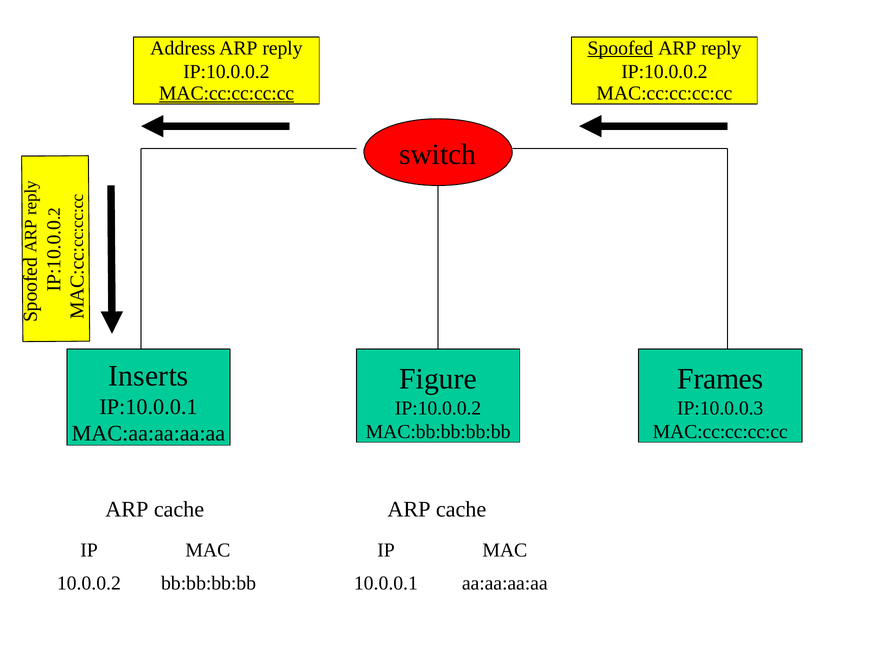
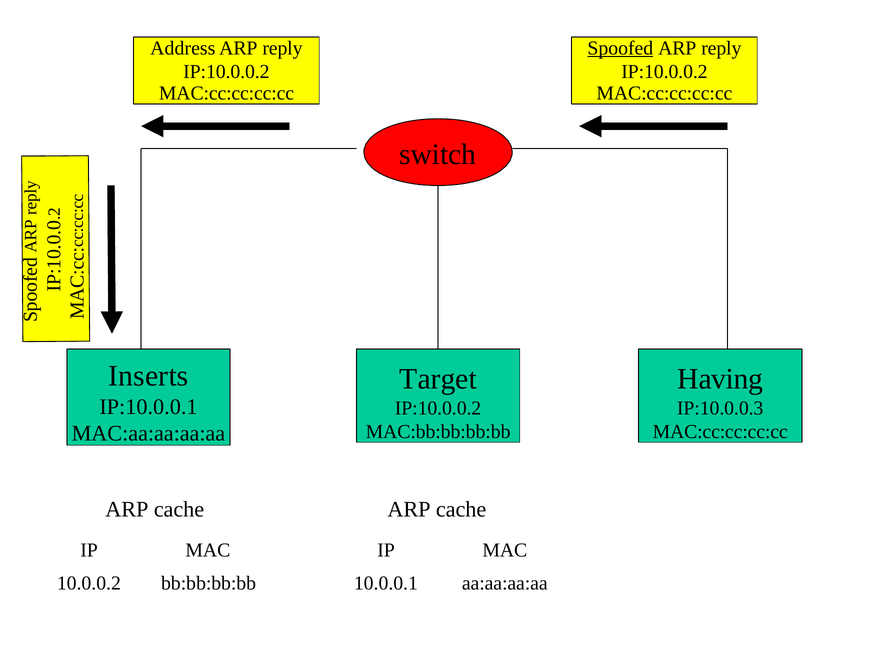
MAC:cc:cc:cc:cc at (226, 93) underline: present -> none
Figure: Figure -> Target
Frames: Frames -> Having
